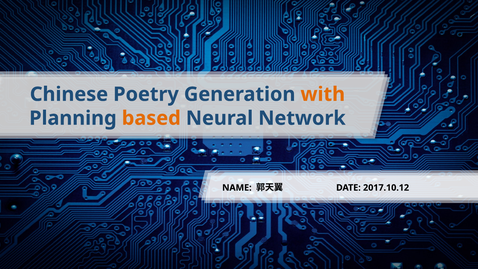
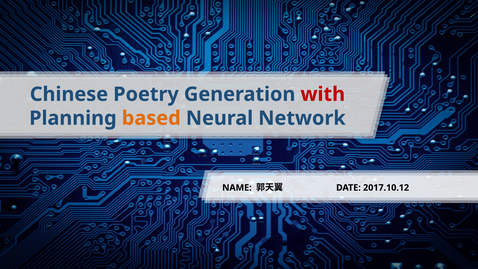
with colour: orange -> red
